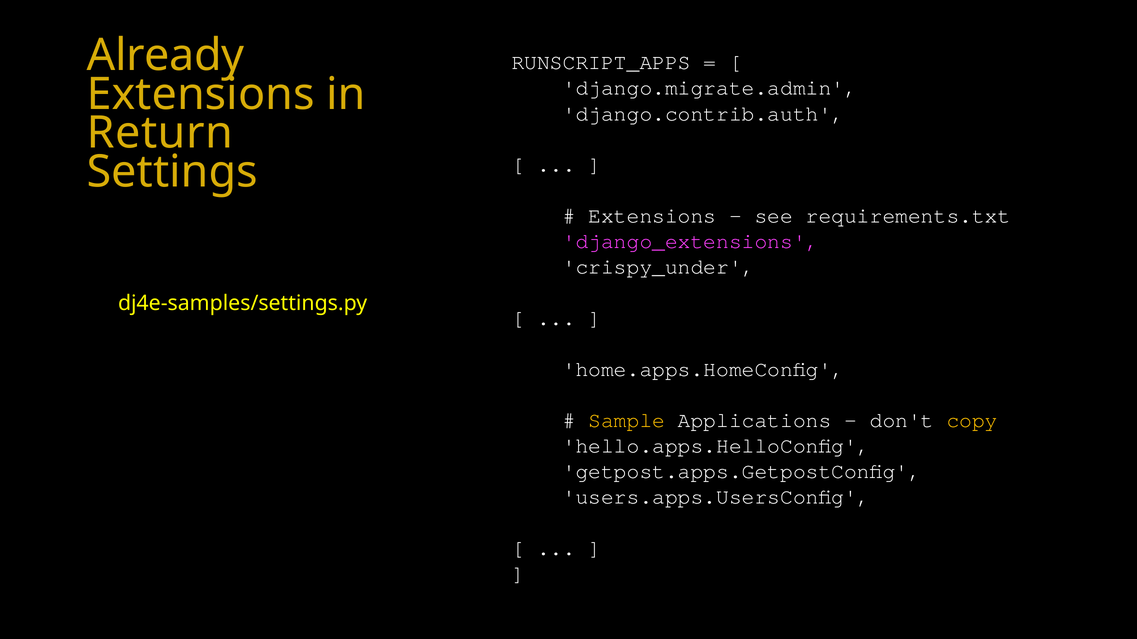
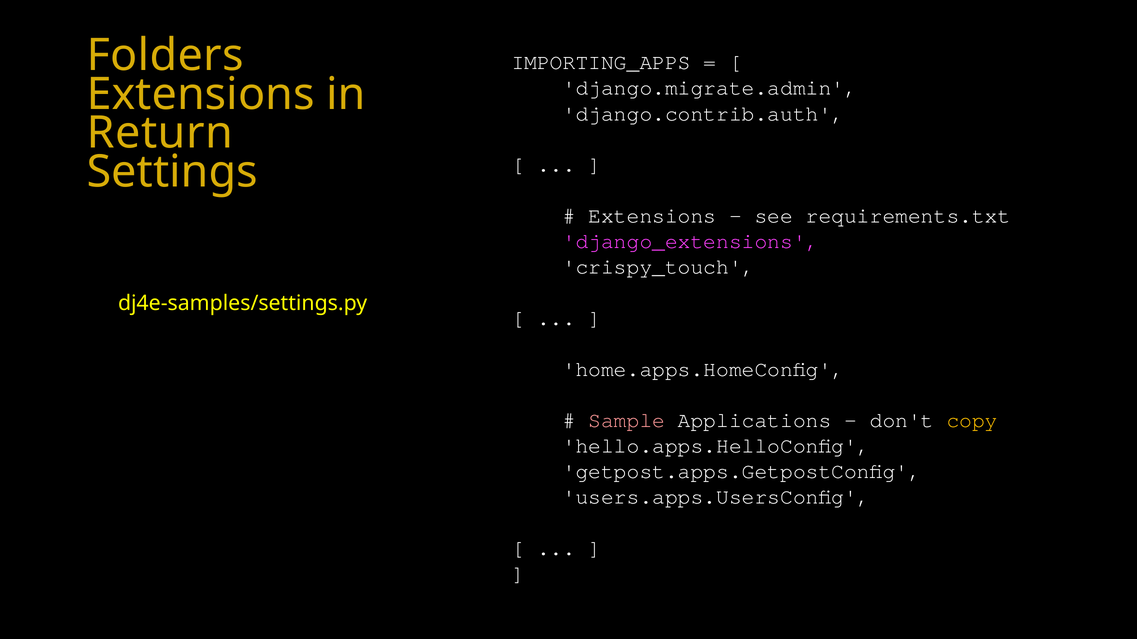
Already: Already -> Folders
RUNSCRIPT_APPS: RUNSCRIPT_APPS -> IMPORTING_APPS
crispy_under: crispy_under -> crispy_touch
Sample colour: yellow -> pink
